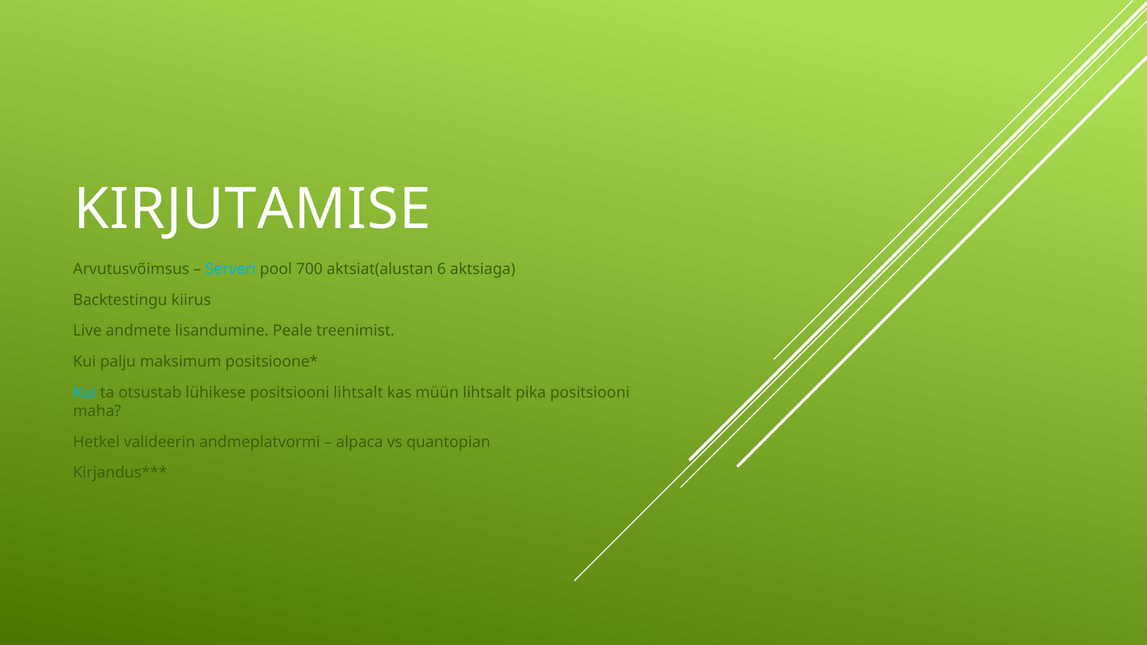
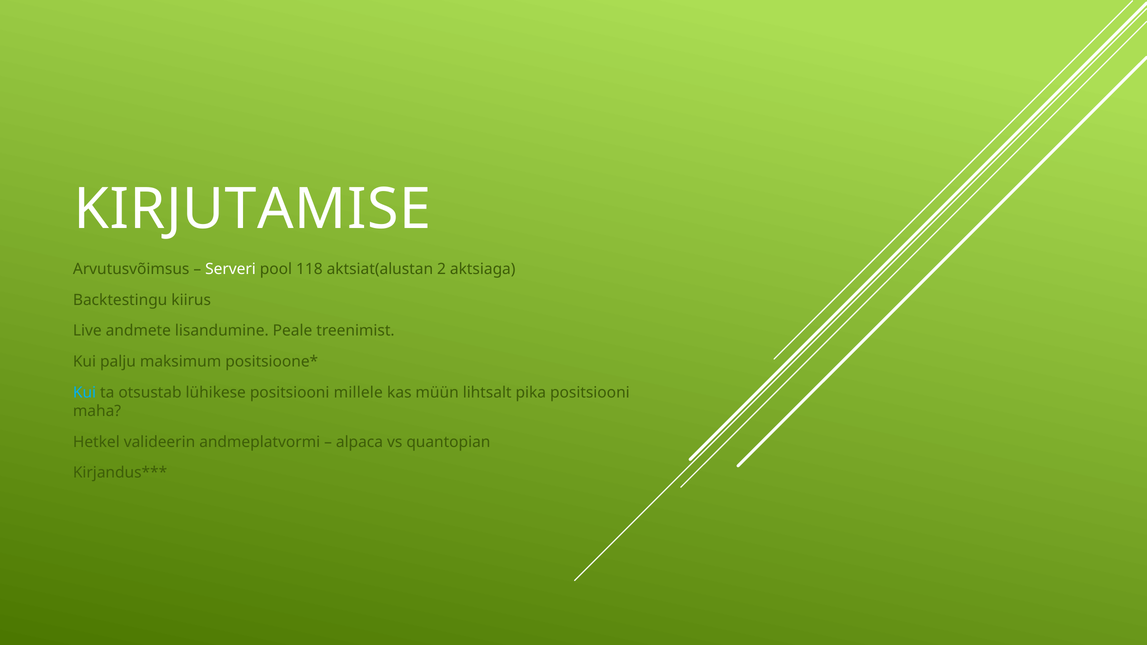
Serveri colour: light blue -> white
700: 700 -> 118
6: 6 -> 2
positsiooni lihtsalt: lihtsalt -> millele
